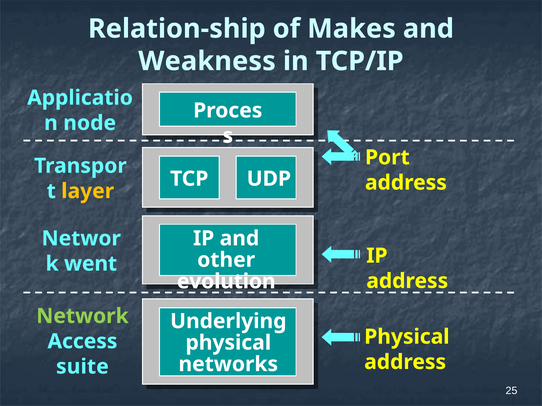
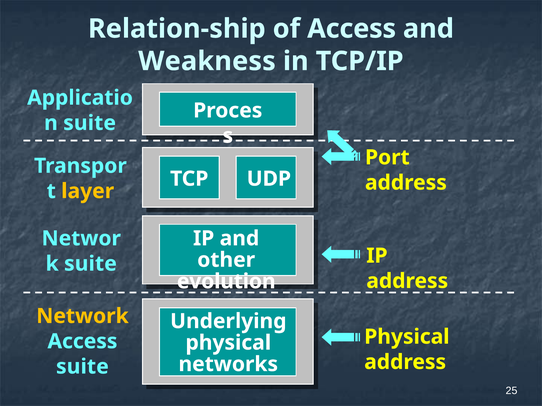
of Makes: Makes -> Access
node at (90, 123): node -> suite
went at (91, 264): went -> suite
Network colour: light green -> yellow
